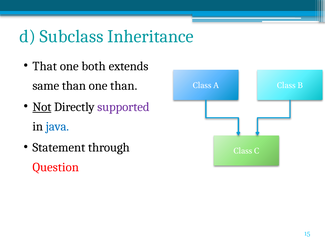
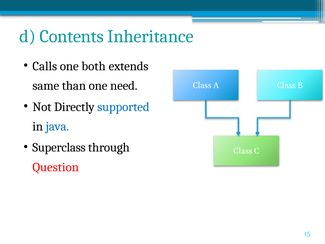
Subclass: Subclass -> Contents
That: That -> Calls
one than: than -> need
Not underline: present -> none
supported colour: purple -> blue
Statement: Statement -> Superclass
